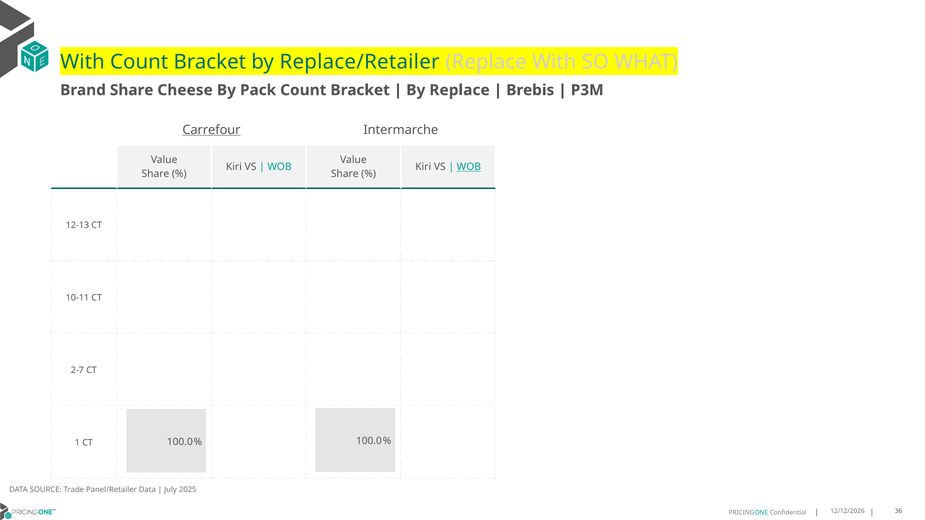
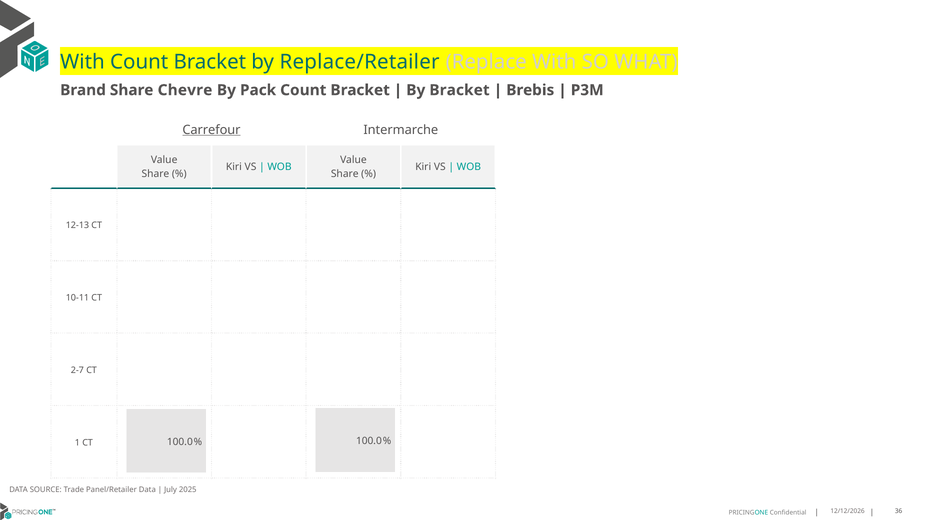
Cheese: Cheese -> Chevre
By Replace: Replace -> Bracket
WOB at (469, 167) underline: present -> none
